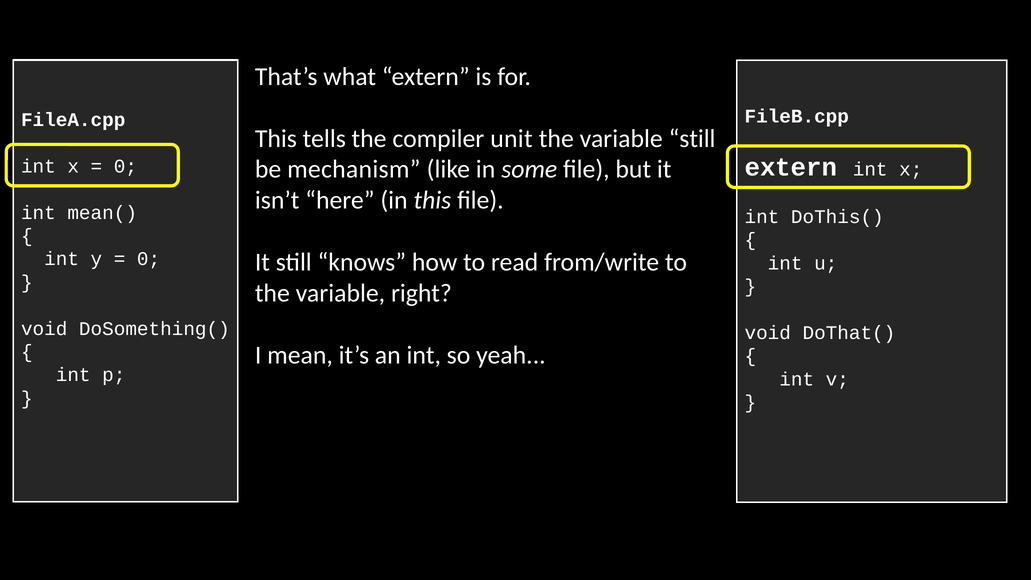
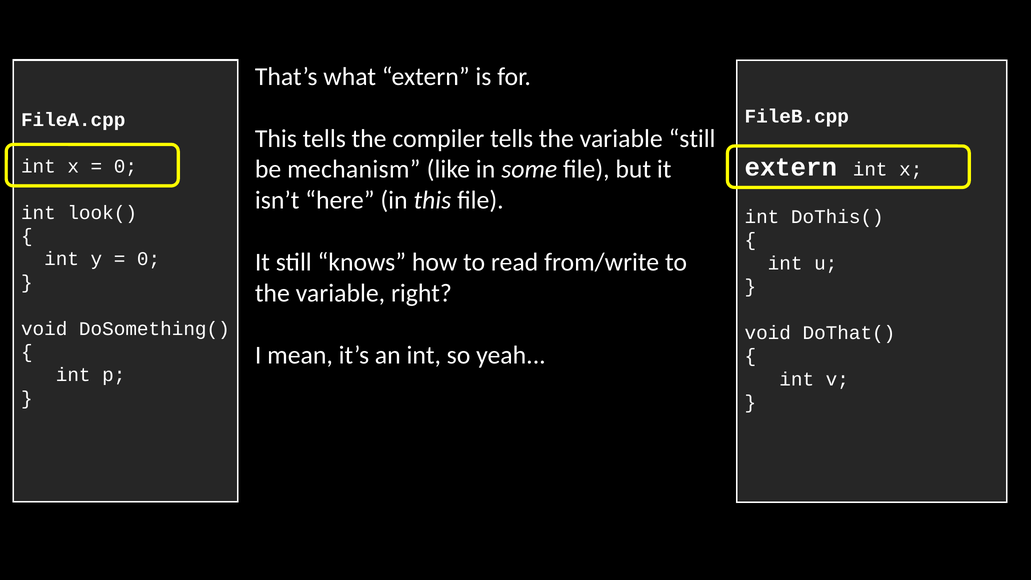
compiler unit: unit -> tells
mean(: mean( -> look(
